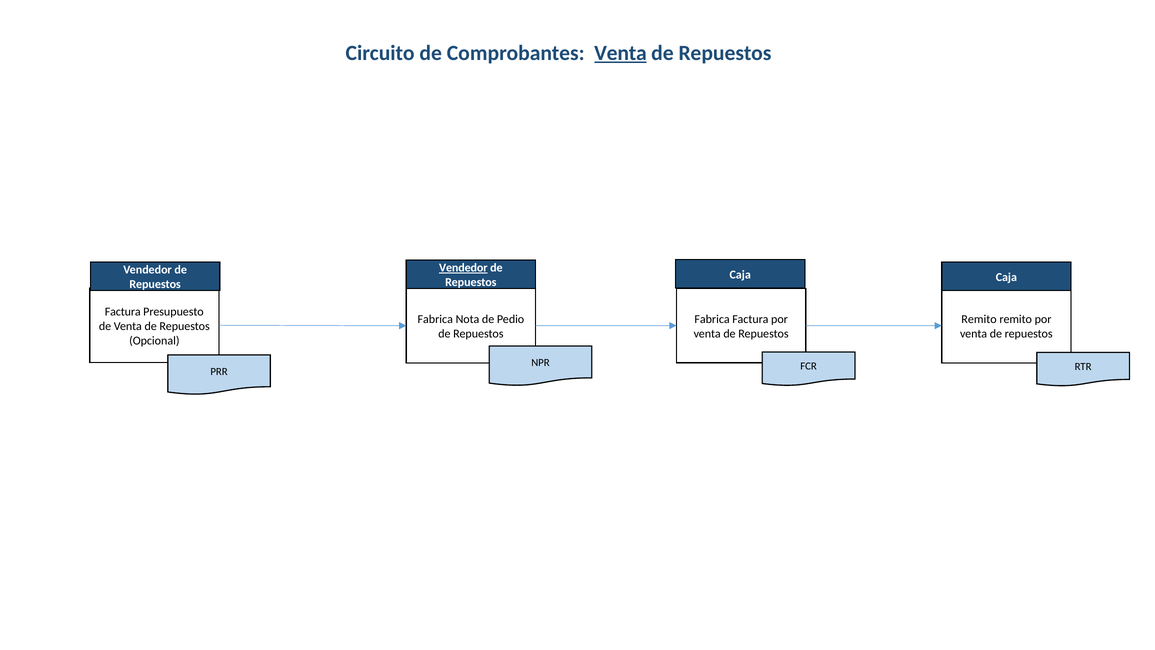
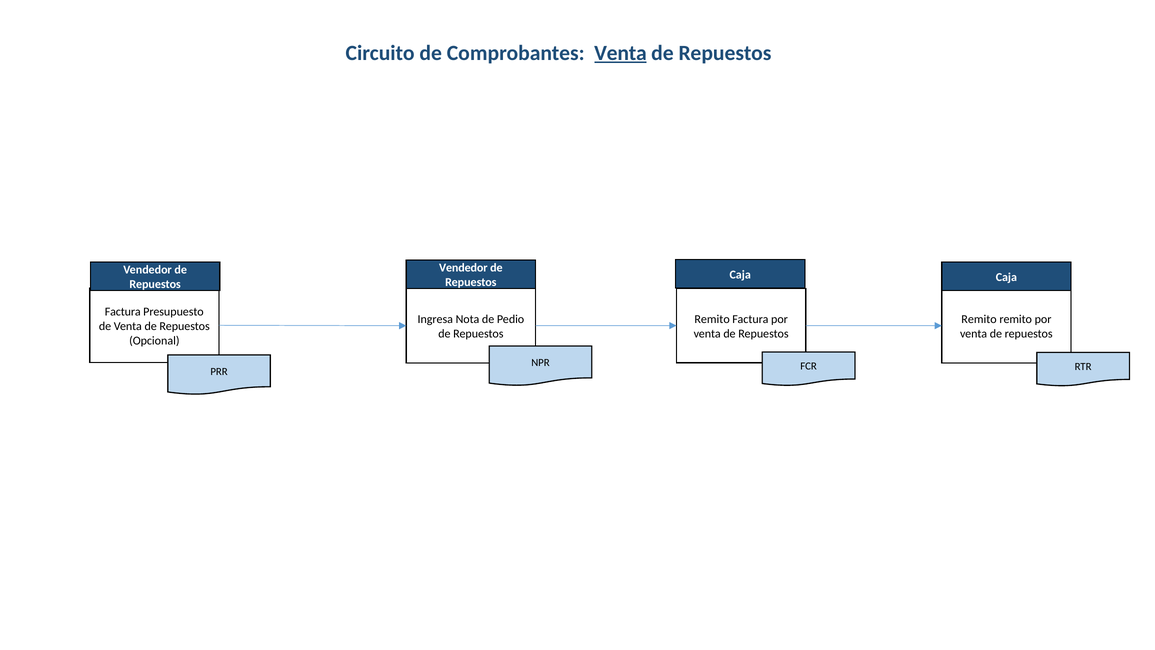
Vendedor at (463, 268) underline: present -> none
Fabrica at (435, 319): Fabrica -> Ingresa
Fabrica at (712, 319): Fabrica -> Remito
